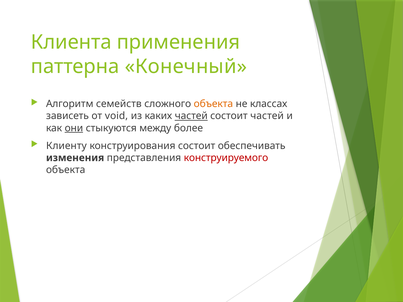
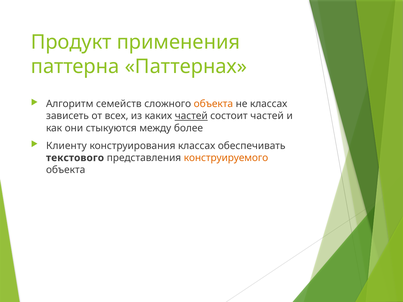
Клиента: Клиента -> Продукт
Конечный: Конечный -> Паттернах
void: void -> всех
они underline: present -> none
конструирования состоит: состоит -> классах
изменения: изменения -> текстового
конструируемого colour: red -> orange
